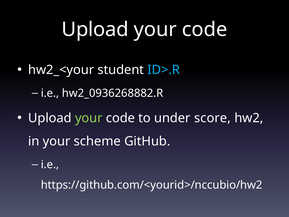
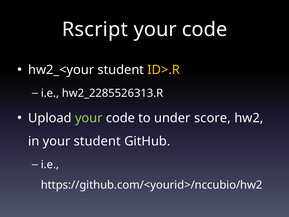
Upload at (95, 29): Upload -> Rscript
ID>.R colour: light blue -> yellow
hw2_0936268882.R: hw2_0936268882.R -> hw2_2285526313.R
your scheme: scheme -> student
